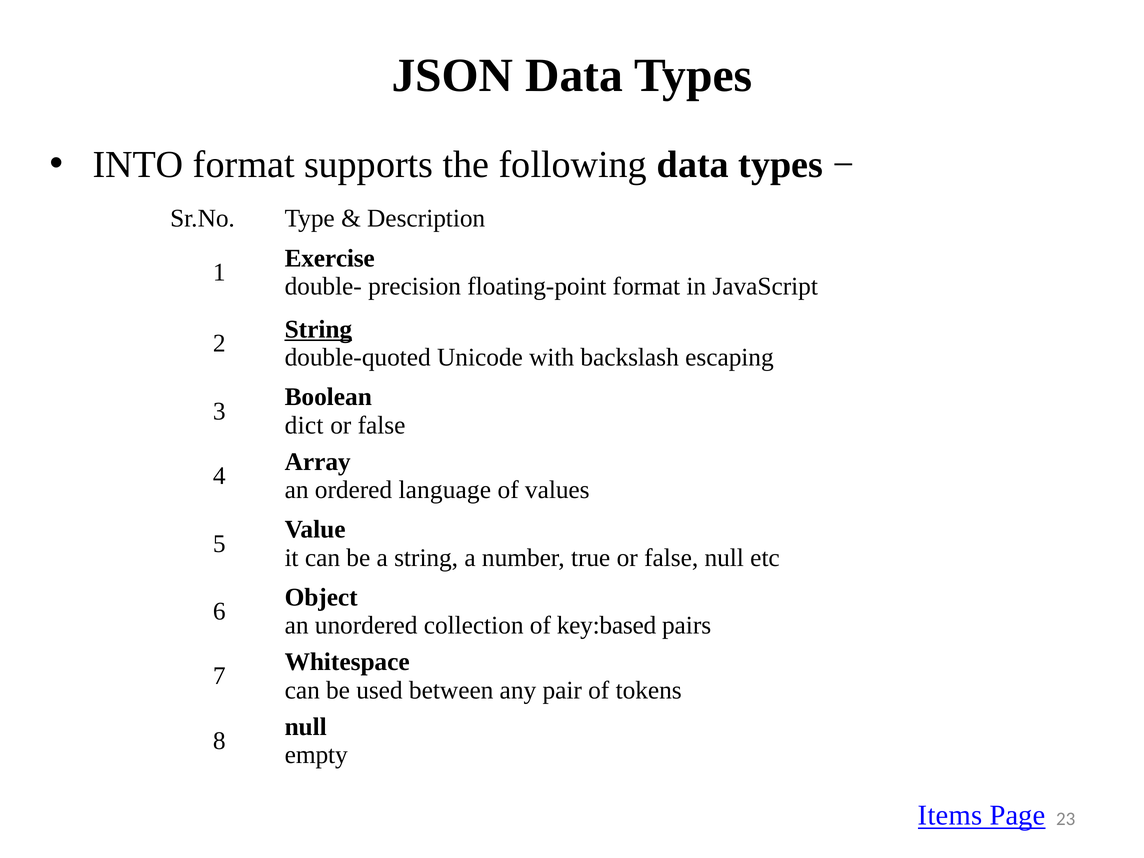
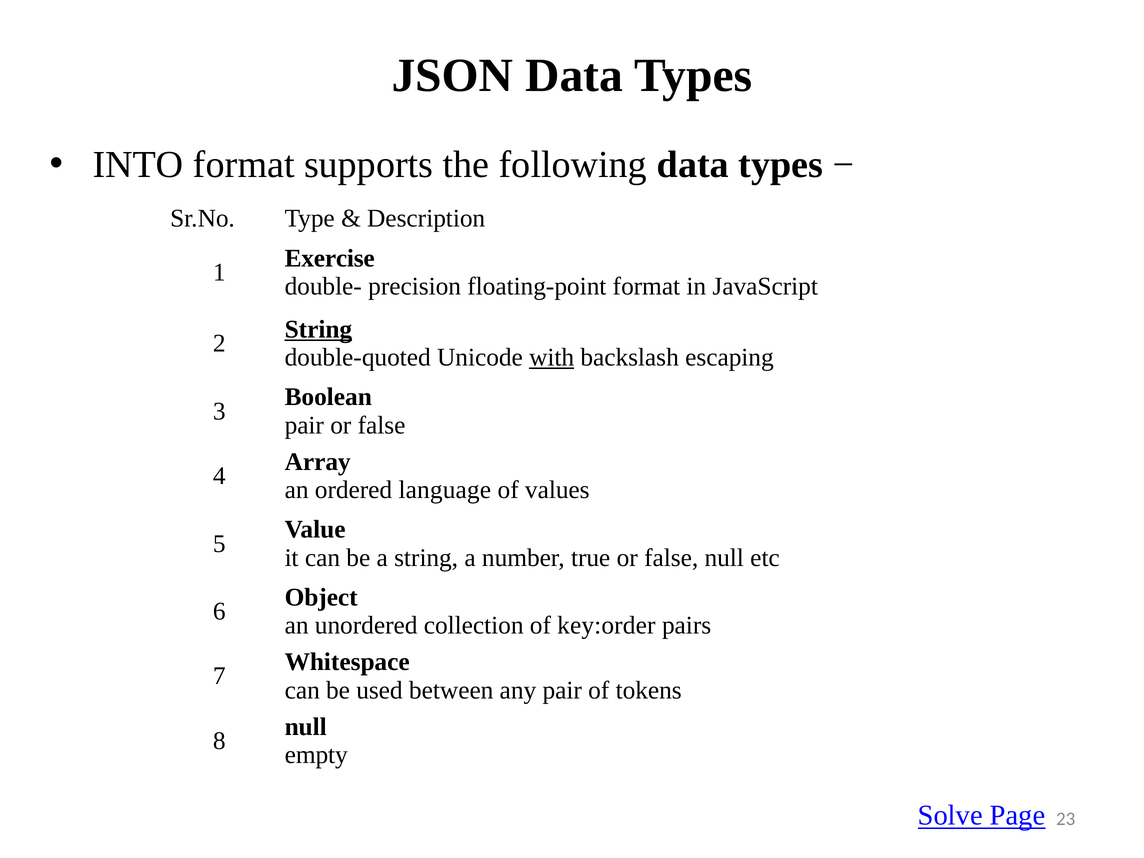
with underline: none -> present
dict at (304, 425): dict -> pair
key:based: key:based -> key:order
Items: Items -> Solve
